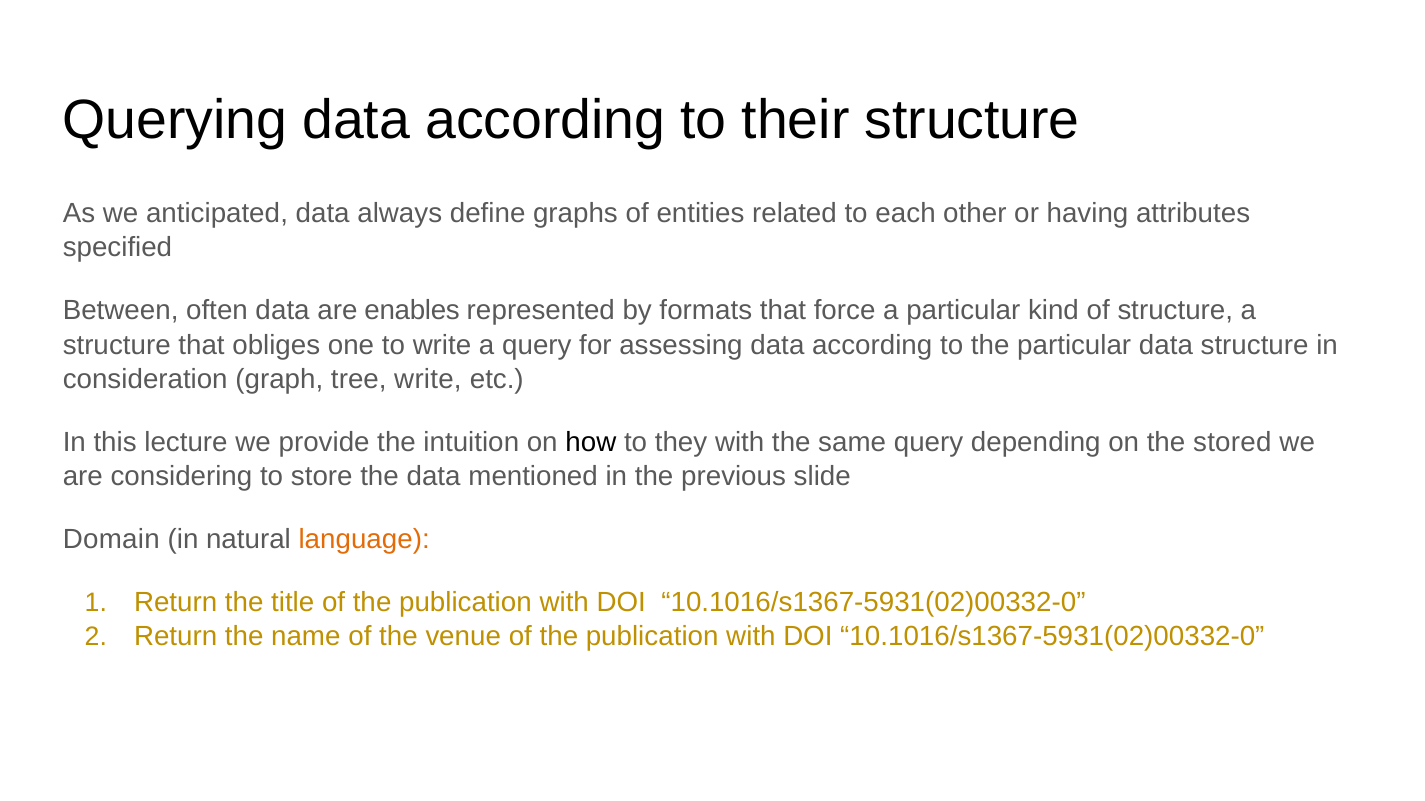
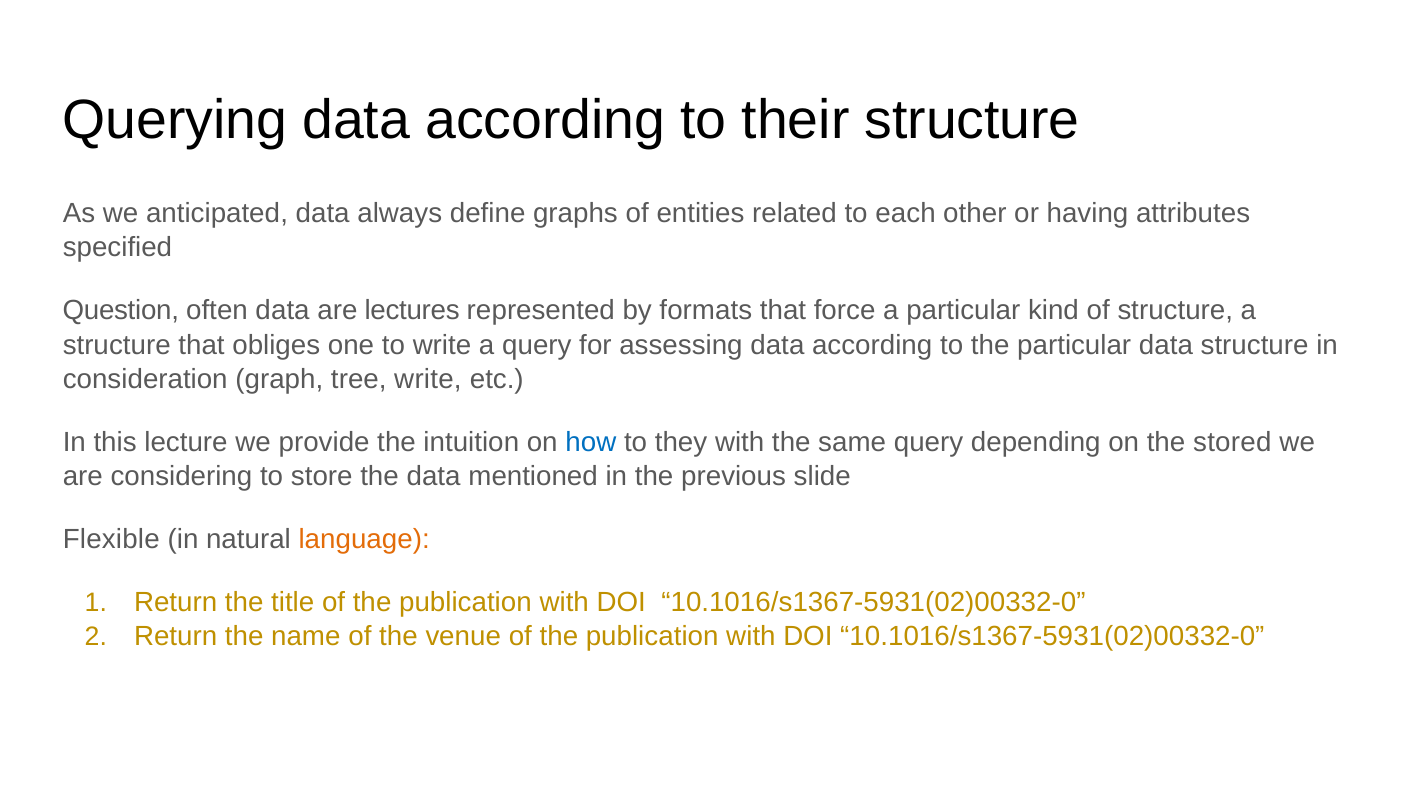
Between: Between -> Question
enables: enables -> lectures
how colour: black -> blue
Domain: Domain -> Flexible
